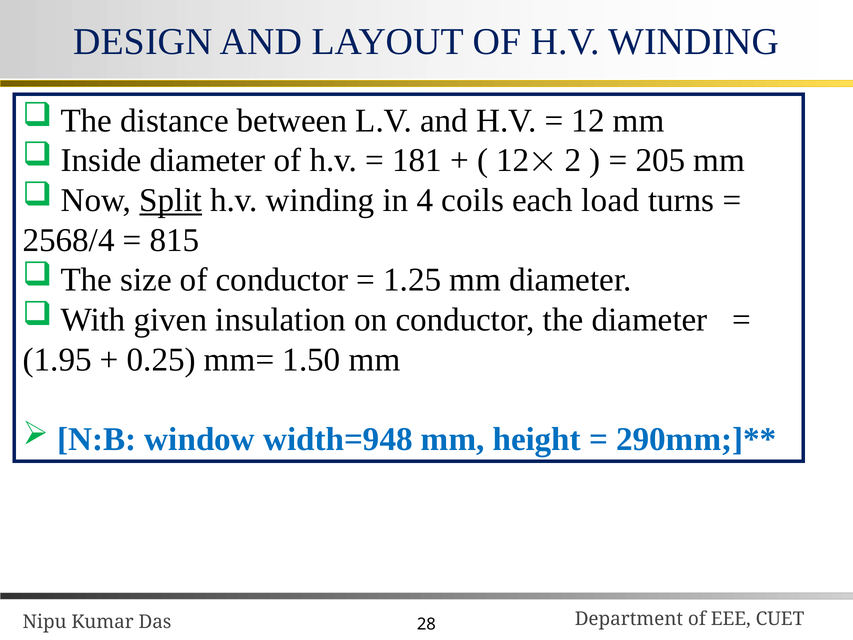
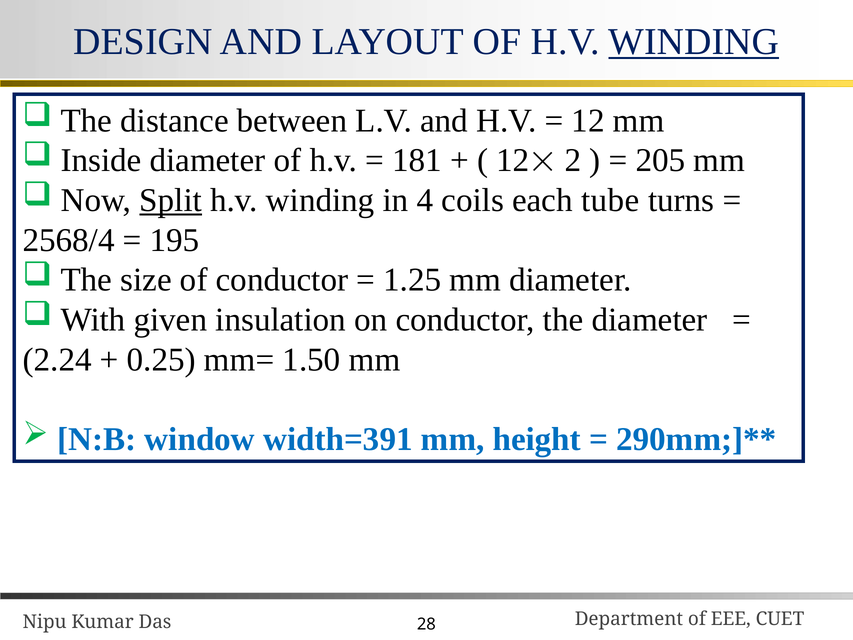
WINDING at (694, 42) underline: none -> present
load: load -> tube
815: 815 -> 195
1.95: 1.95 -> 2.24
width=948: width=948 -> width=391
